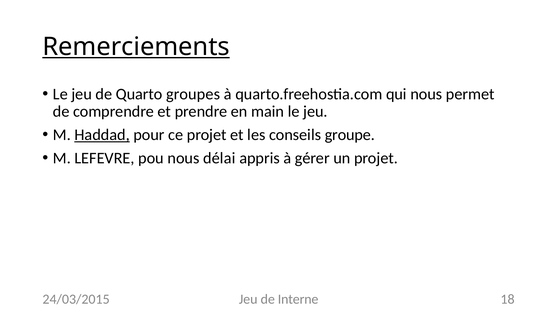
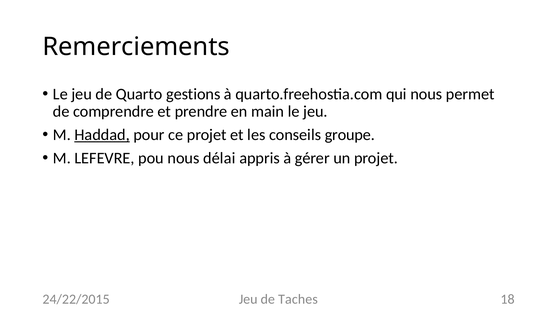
Remerciements underline: present -> none
groupes: groupes -> gestions
24/03/2015: 24/03/2015 -> 24/22/2015
Interne: Interne -> Taches
